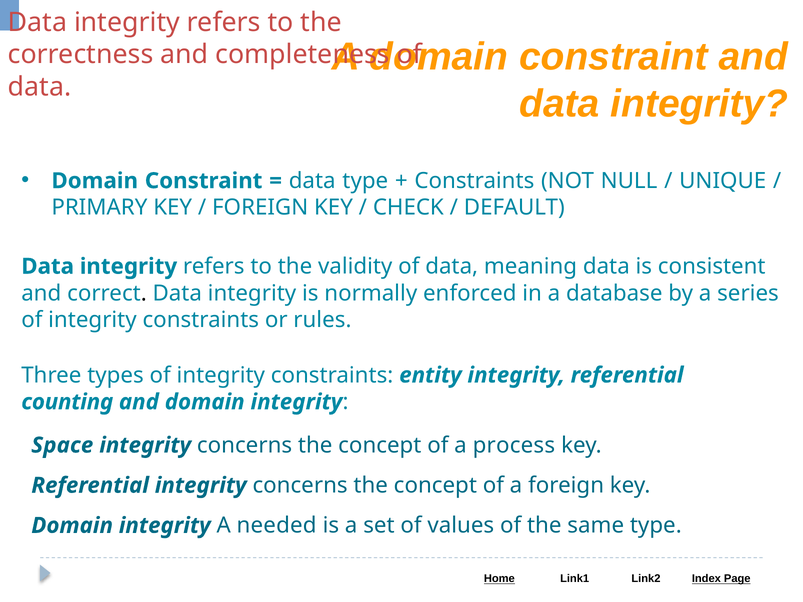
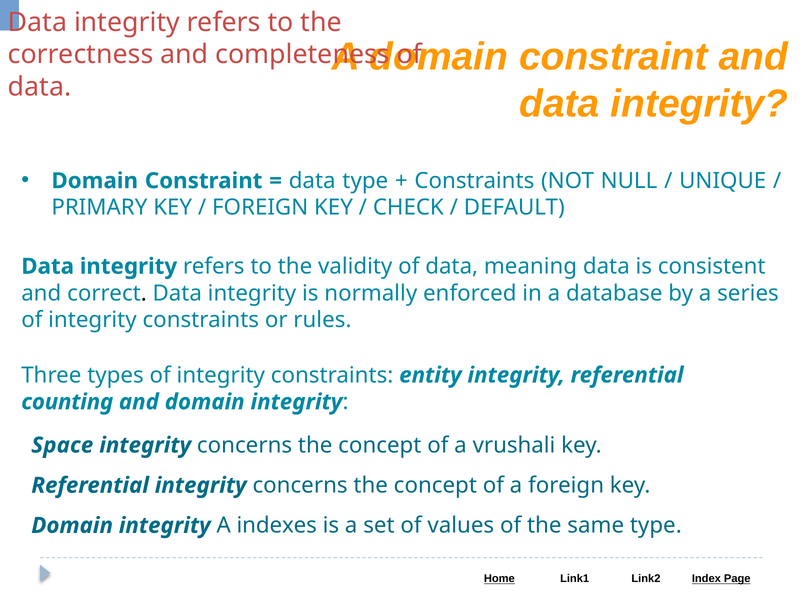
process: process -> vrushali
needed: needed -> indexes
